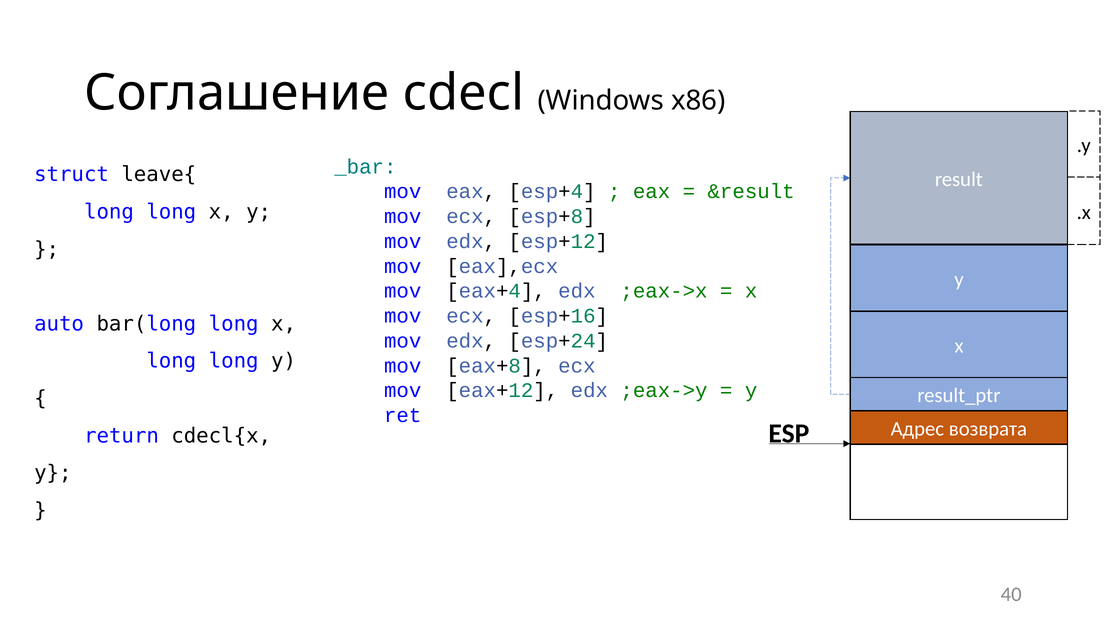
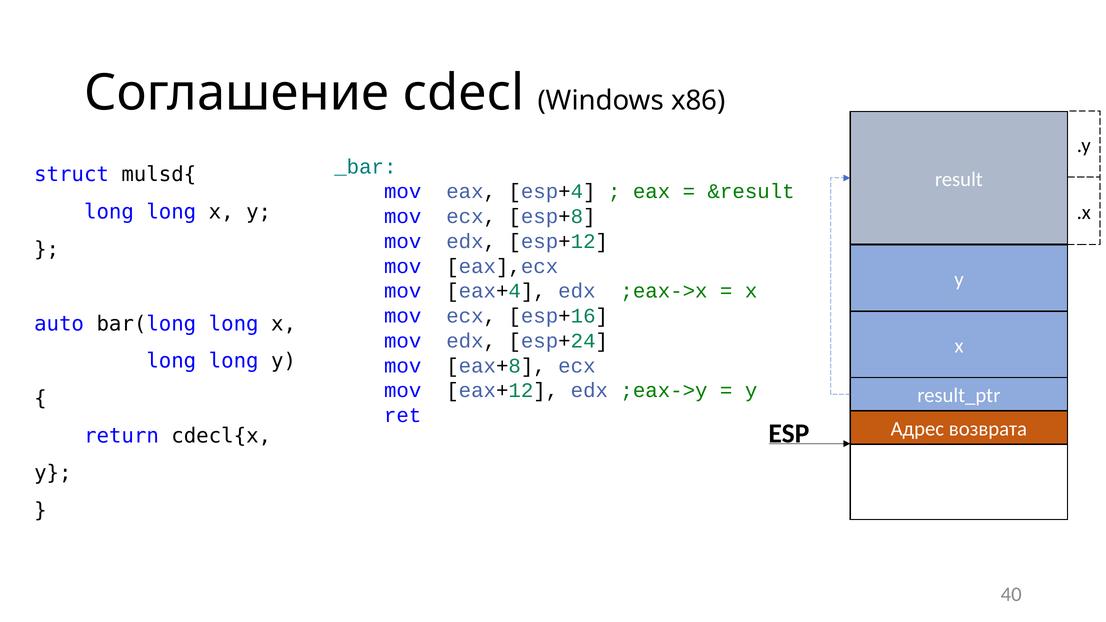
leave{: leave{ -> mulsd{
